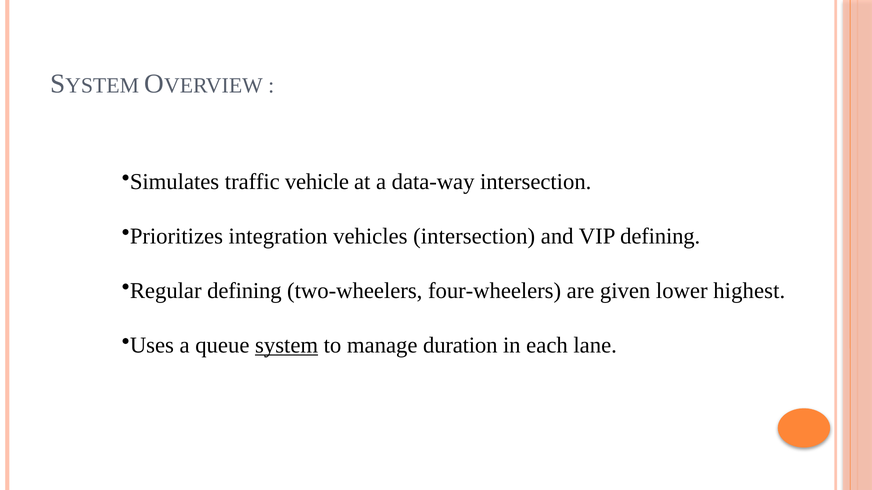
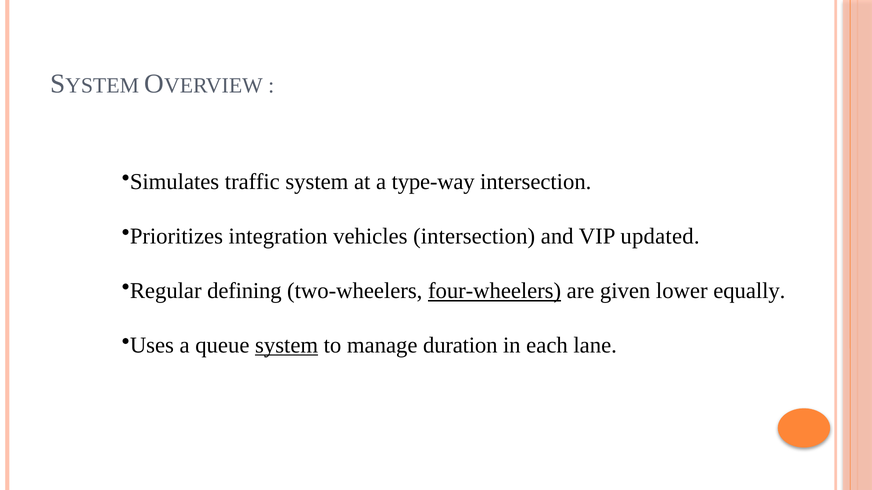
traffic vehicle: vehicle -> system
data-way: data-way -> type-way
VIP defining: defining -> updated
four-wheelers underline: none -> present
highest: highest -> equally
